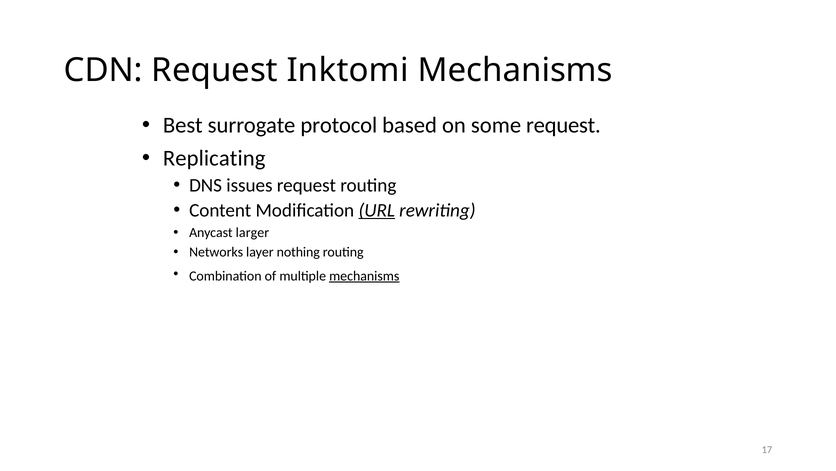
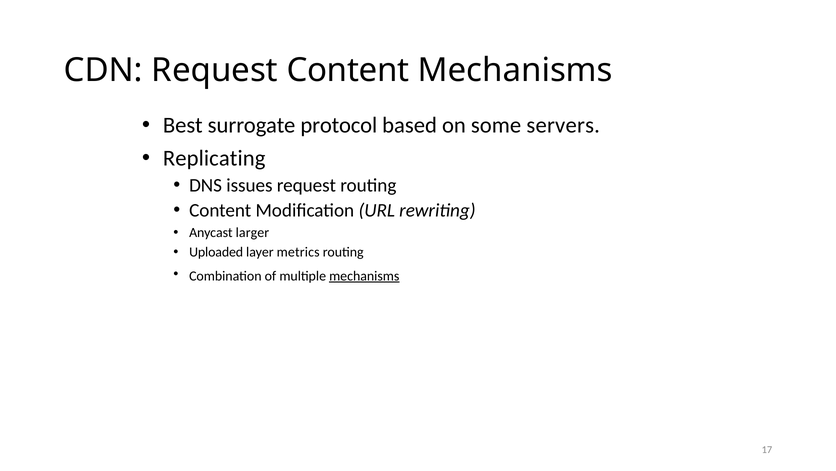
Request Inktomi: Inktomi -> Content
some request: request -> servers
URL underline: present -> none
Networks: Networks -> Uploaded
nothing: nothing -> metrics
